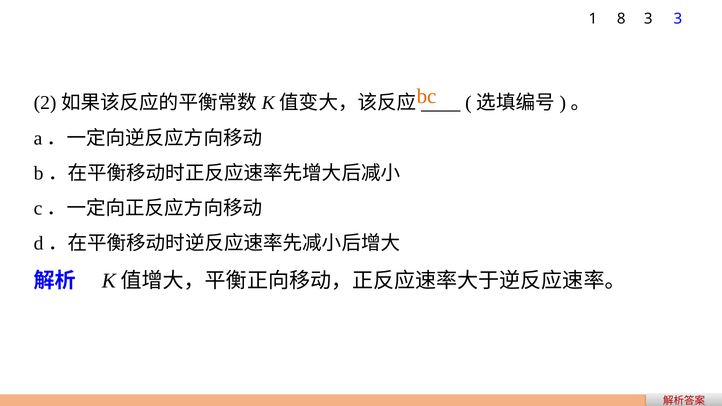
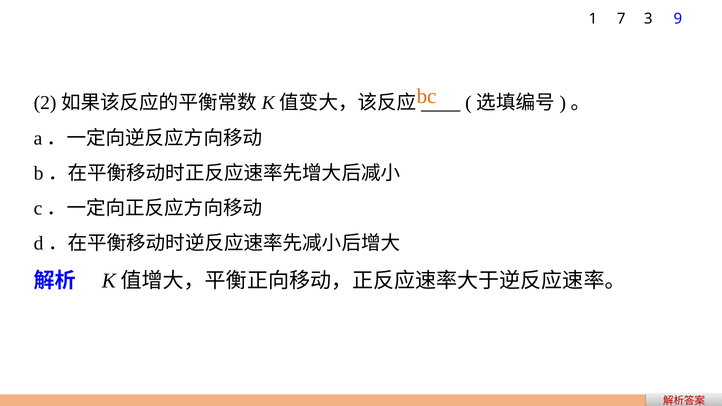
8: 8 -> 7
3 3: 3 -> 9
